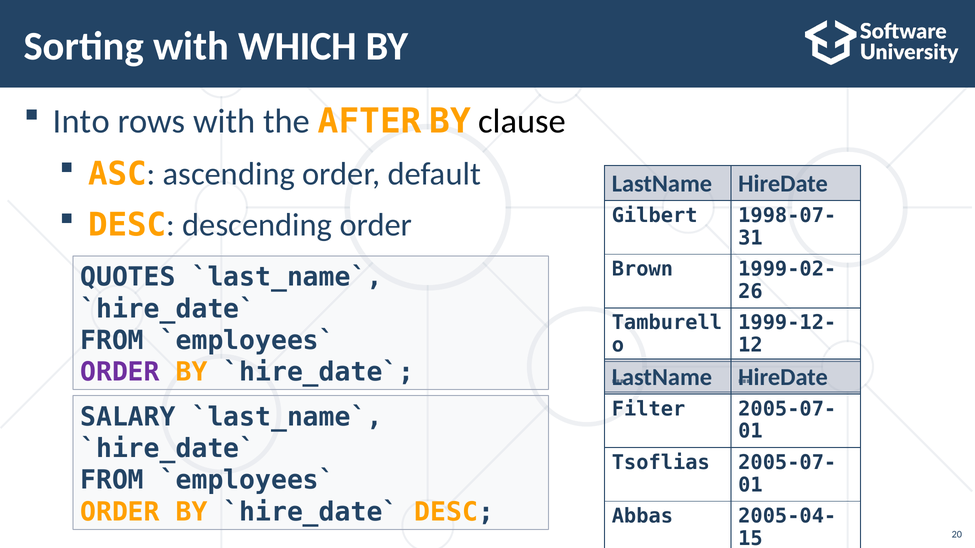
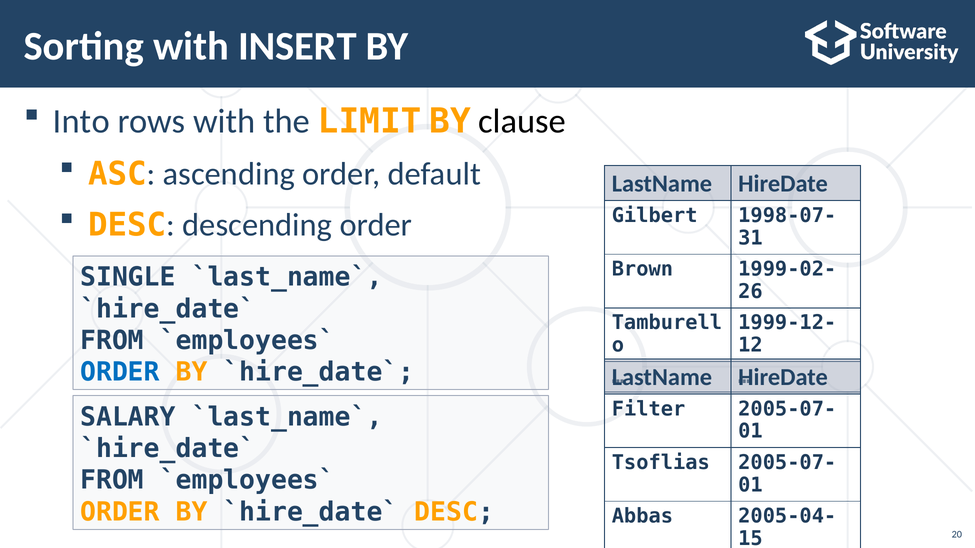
WHICH: WHICH -> INSERT
AFTER: AFTER -> LIMIT
QUOTES: QUOTES -> SINGLE
ORDER at (120, 372) colour: purple -> blue
